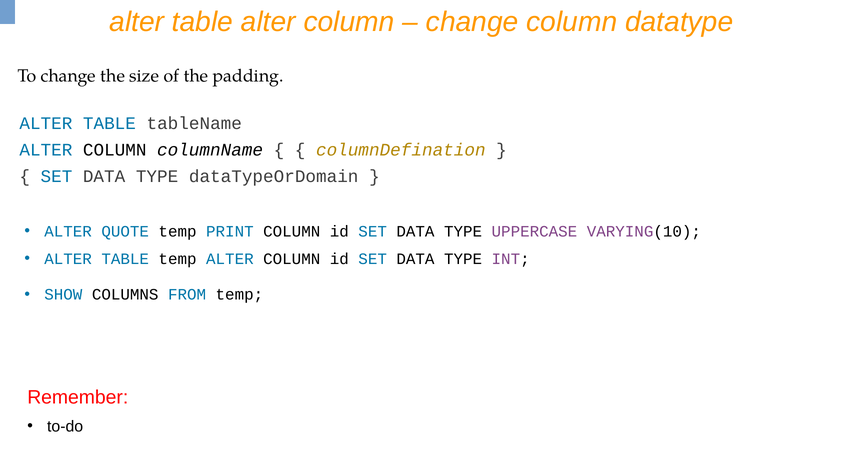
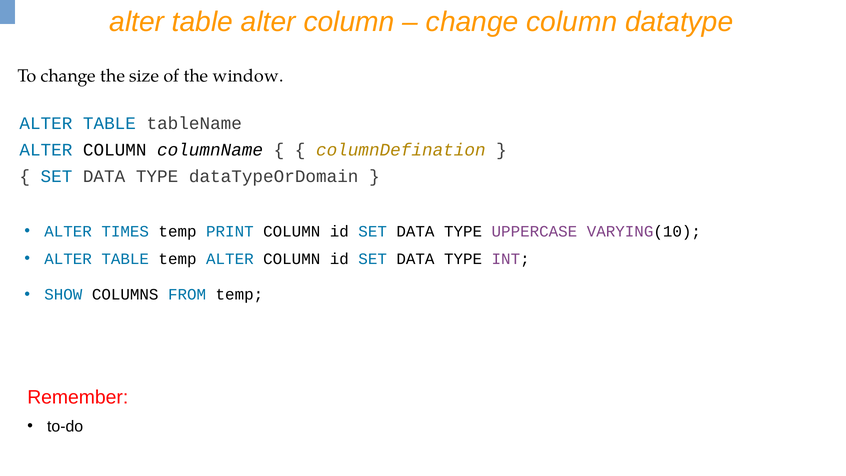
padding: padding -> window
QUOTE: QUOTE -> TIMES
